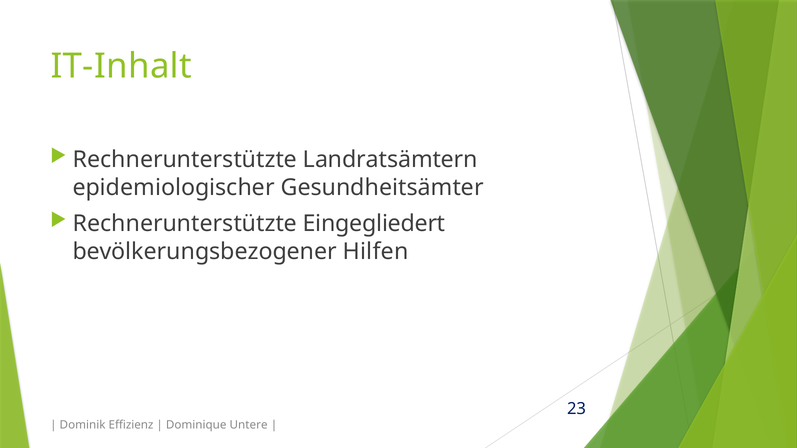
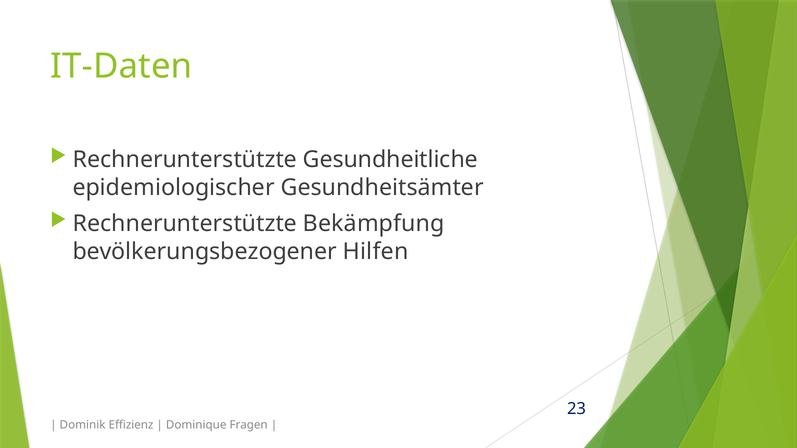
IT-Inhalt: IT-Inhalt -> IT-Daten
Landratsämtern: Landratsämtern -> Gesundheitliche
Eingegliedert: Eingegliedert -> Bekämpfung
Untere: Untere -> Fragen
